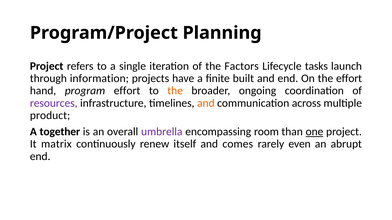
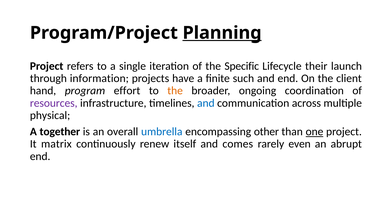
Planning underline: none -> present
Factors: Factors -> Specific
tasks: tasks -> their
built: built -> such
the effort: effort -> client
and at (206, 103) colour: orange -> blue
product: product -> physical
umbrella colour: purple -> blue
room: room -> other
